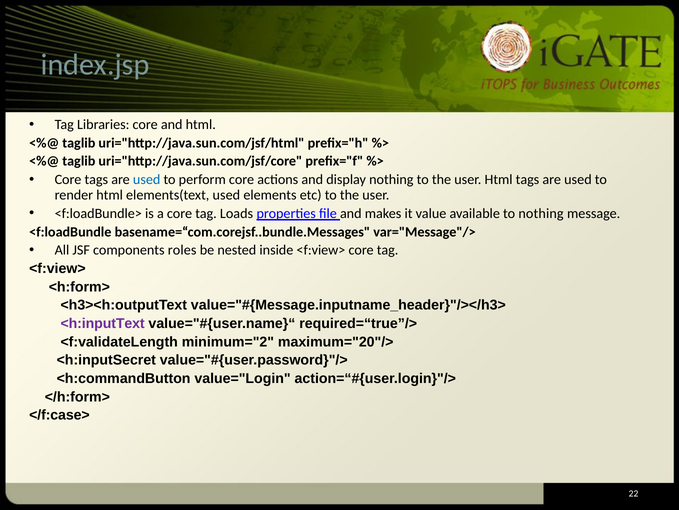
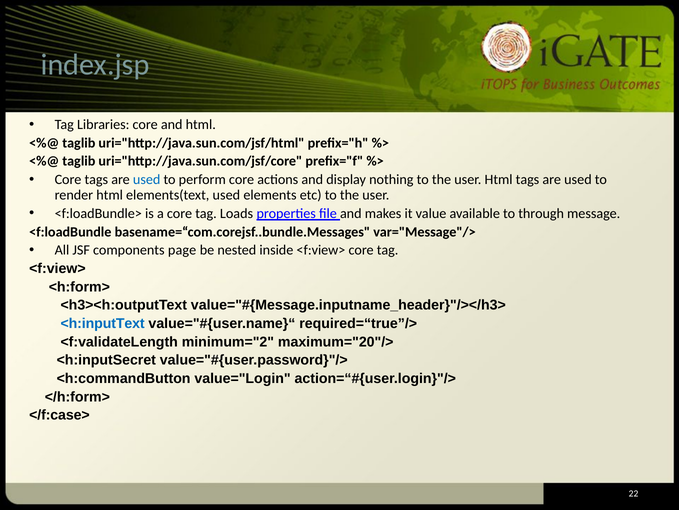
to nothing: nothing -> through
roles: roles -> page
<h:inputText colour: purple -> blue
